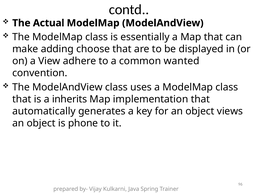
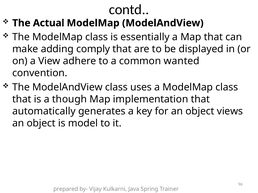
choose: choose -> comply
inherits: inherits -> though
phone: phone -> model
